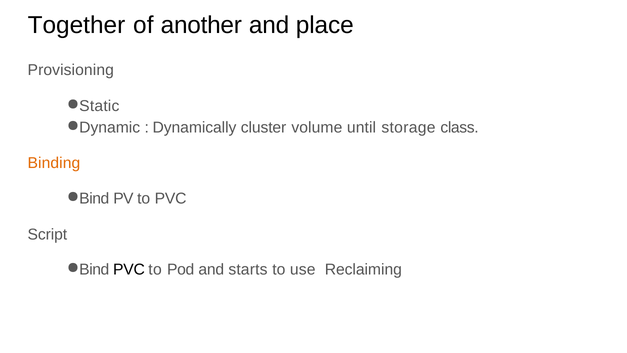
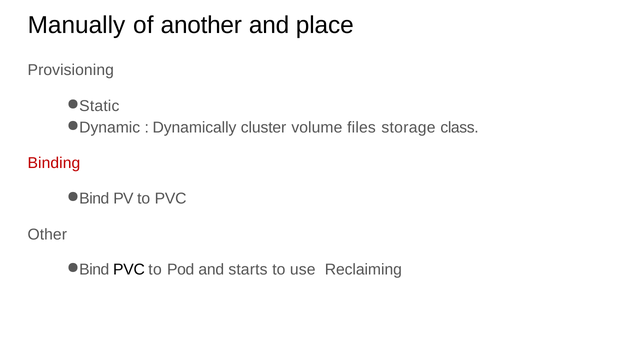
Together: Together -> Manually
until: until -> files
Binding colour: orange -> red
Script: Script -> Other
